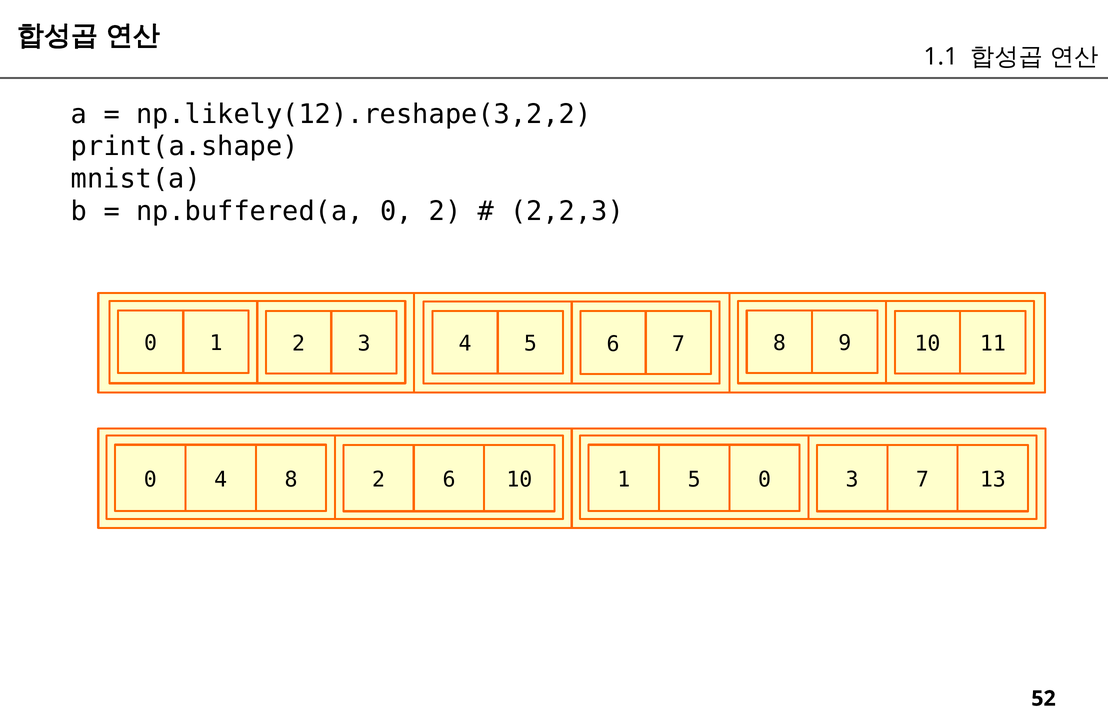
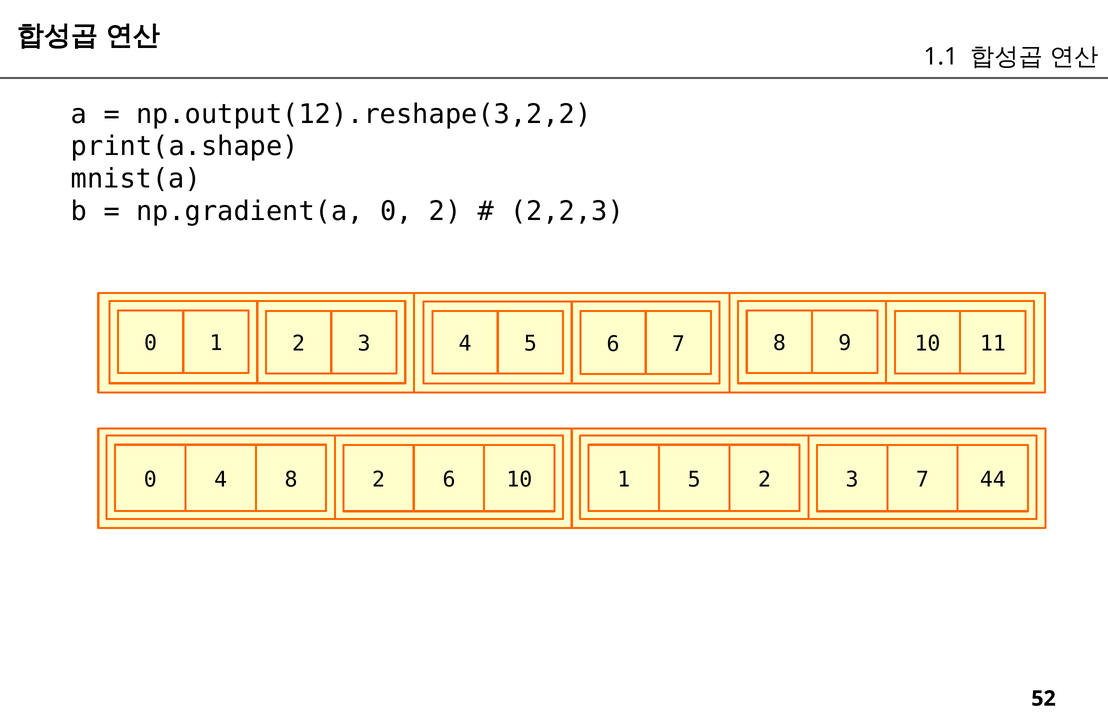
np.likely(12).reshape(3,2,2: np.likely(12).reshape(3,2,2 -> np.output(12).reshape(3,2,2
np.buffered(a: np.buffered(a -> np.gradient(a
5 0: 0 -> 2
13: 13 -> 44
